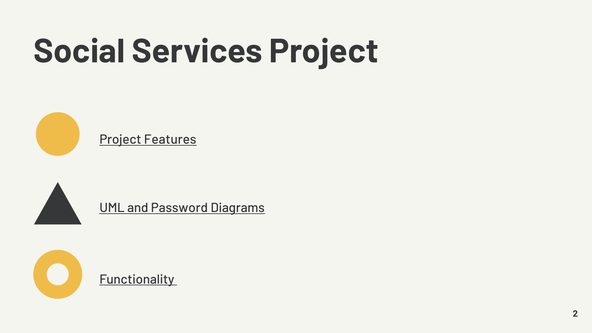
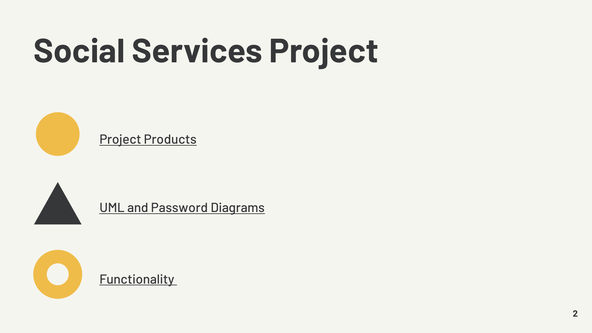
Features: Features -> Products
